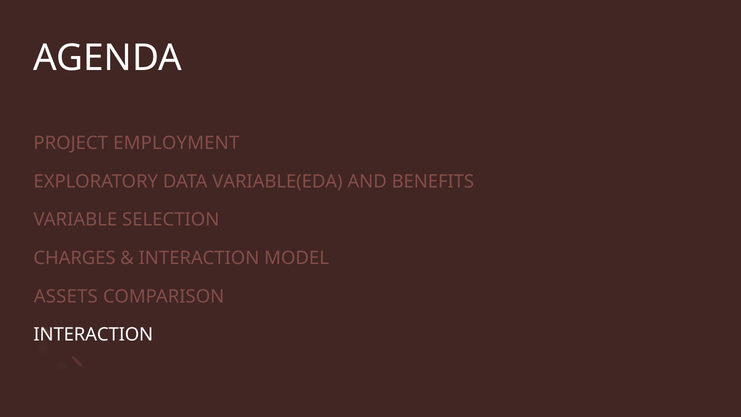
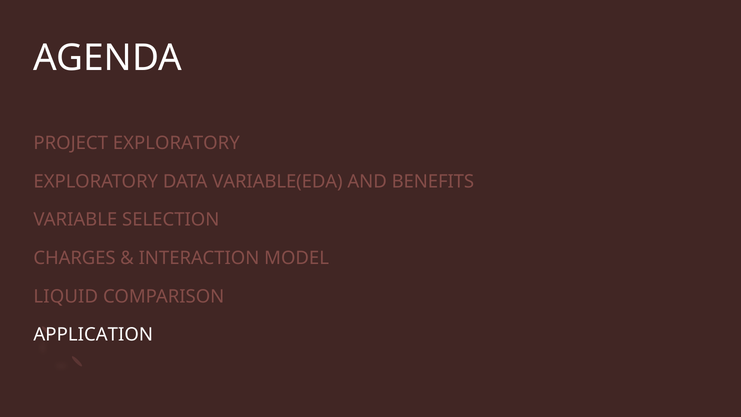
PROJECT EMPLOYMENT: EMPLOYMENT -> EXPLORATORY
ASSETS: ASSETS -> LIQUID
INTERACTION at (93, 335): INTERACTION -> APPLICATION
